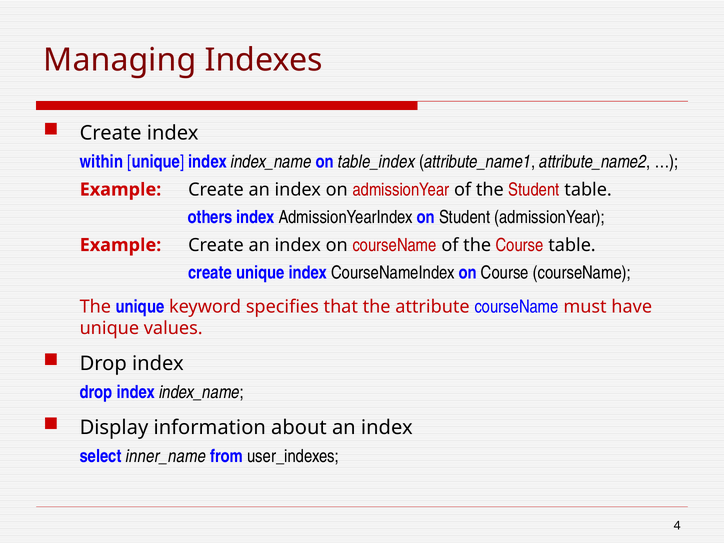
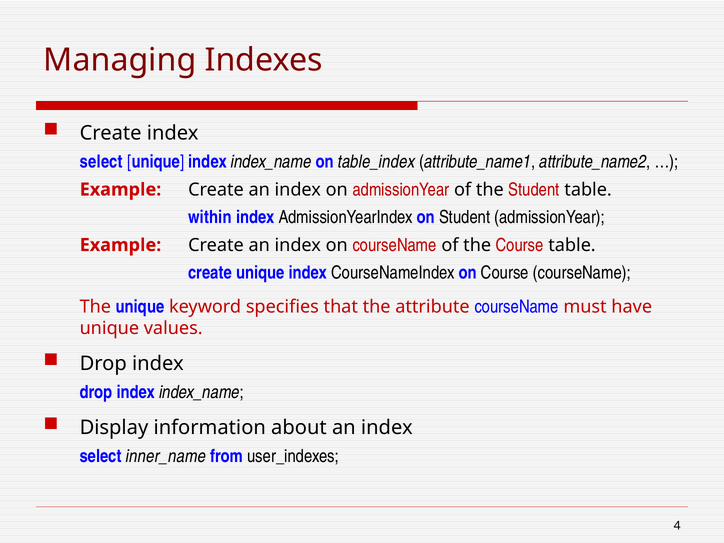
within at (101, 162): within -> select
others: others -> within
